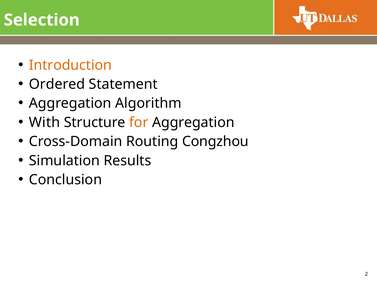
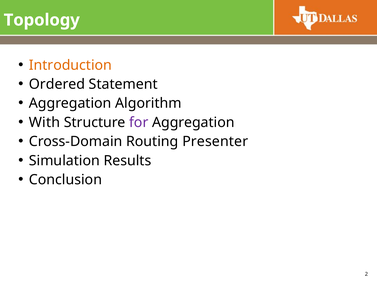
Selection: Selection -> Topology
for colour: orange -> purple
Congzhou: Congzhou -> Presenter
